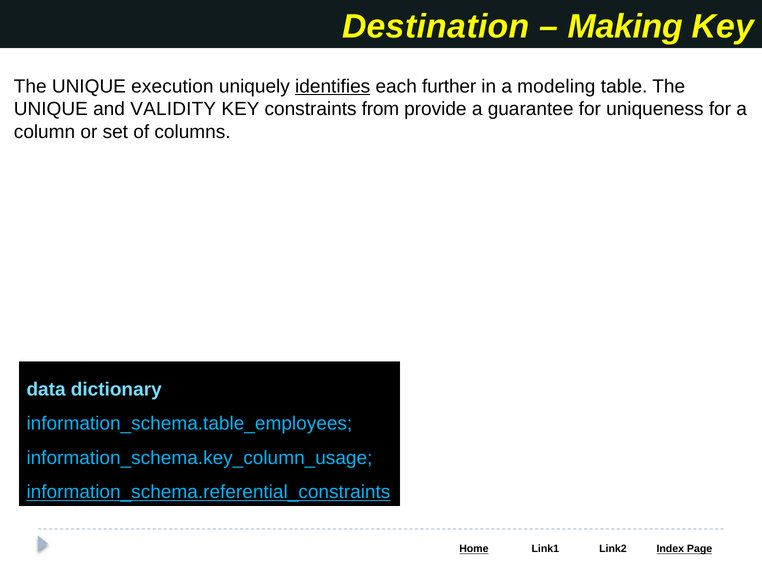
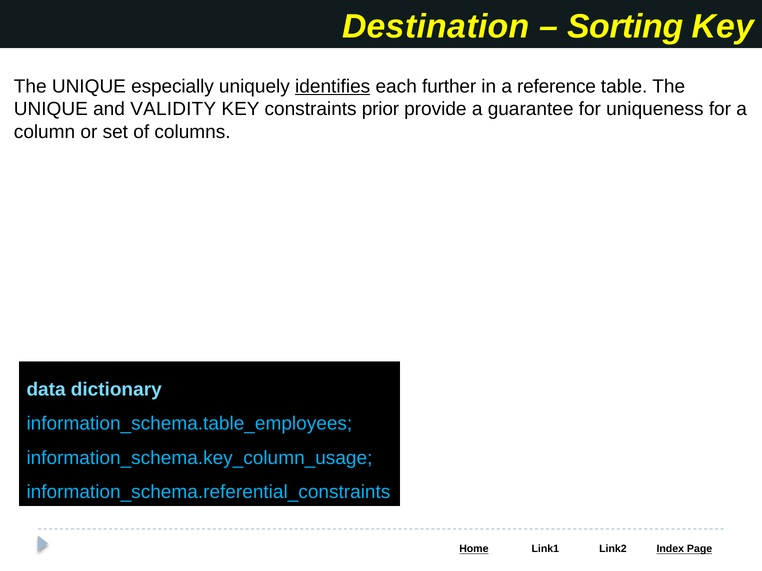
Making: Making -> Sorting
execution: execution -> especially
modeling: modeling -> reference
from: from -> prior
information_schema.referential_constraints underline: present -> none
